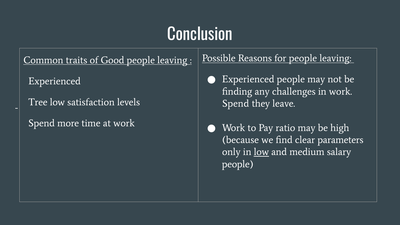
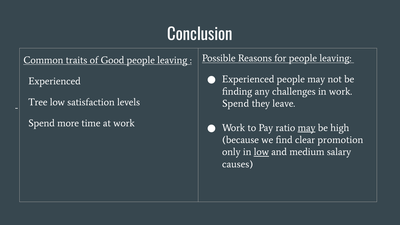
may at (307, 128) underline: none -> present
parameters: parameters -> promotion
people at (238, 164): people -> causes
